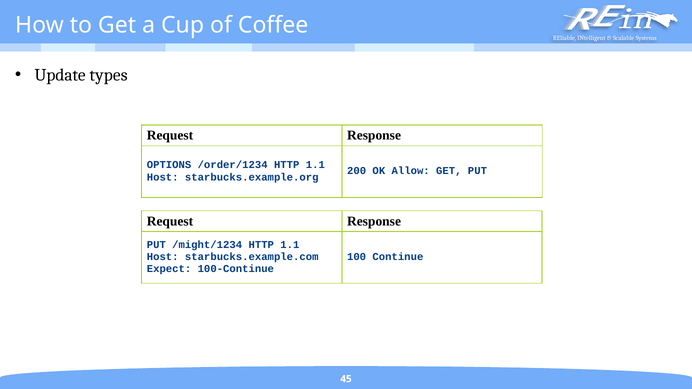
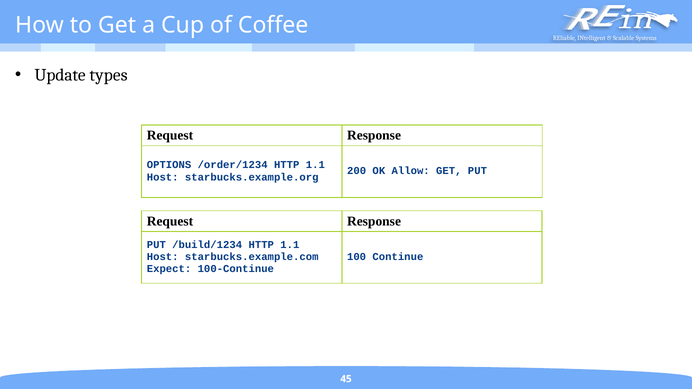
/might/1234: /might/1234 -> /build/1234
